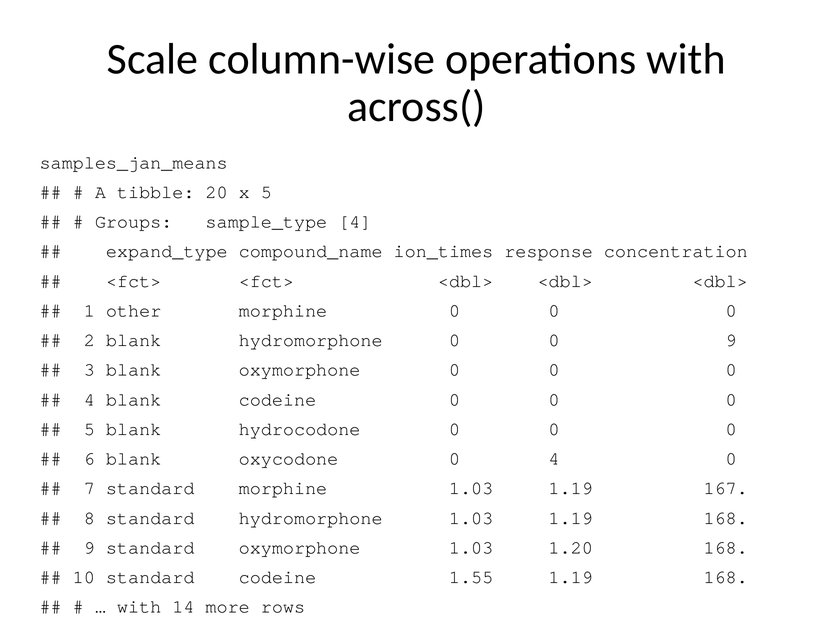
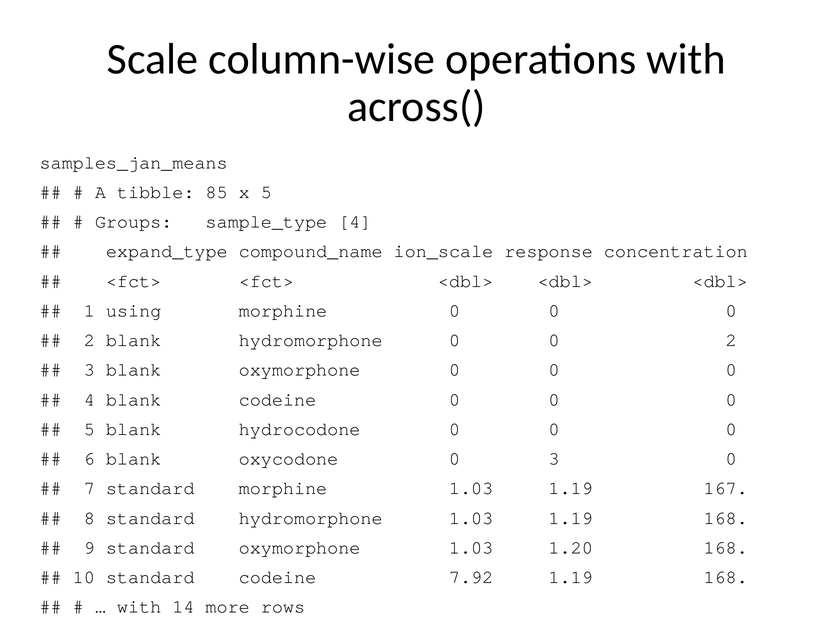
20: 20 -> 85
ion_times: ion_times -> ion_scale
other: other -> using
0 9: 9 -> 2
0 4: 4 -> 3
1.55: 1.55 -> 7.92
